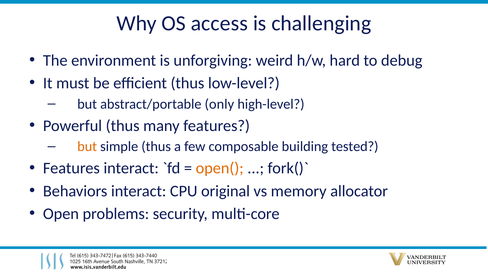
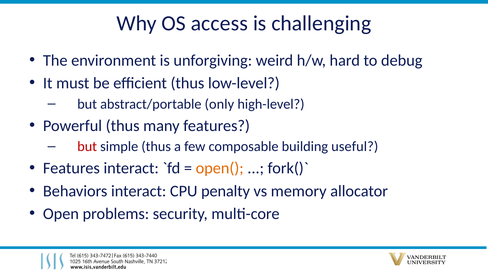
but at (87, 147) colour: orange -> red
tested: tested -> useful
original: original -> penalty
